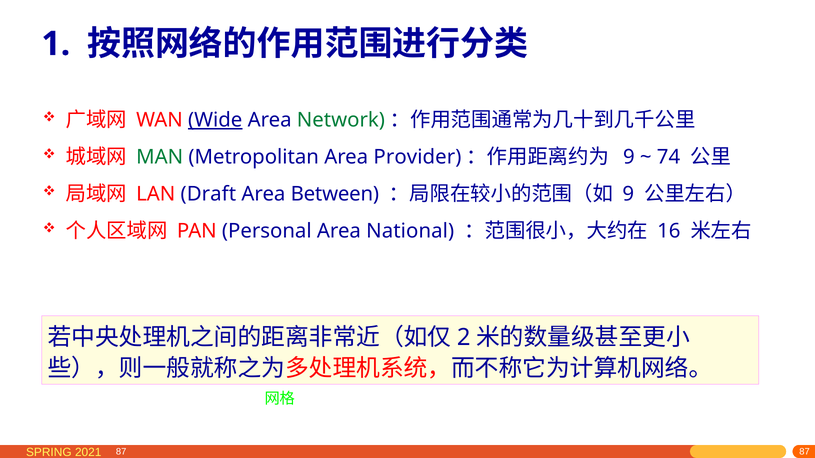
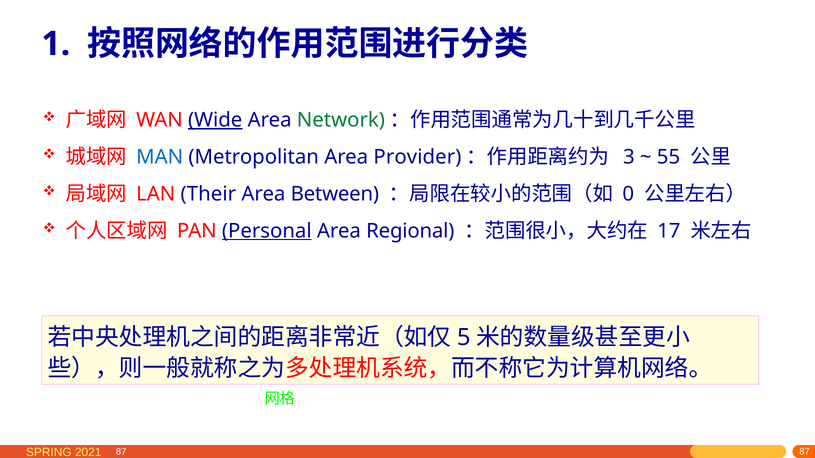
MAN colour: green -> blue
9 at (629, 157): 9 -> 3
74: 74 -> 55
Draft: Draft -> Their
9 at (628, 194): 9 -> 0
Personal underline: none -> present
National: National -> Regional
16: 16 -> 17
2: 2 -> 5
